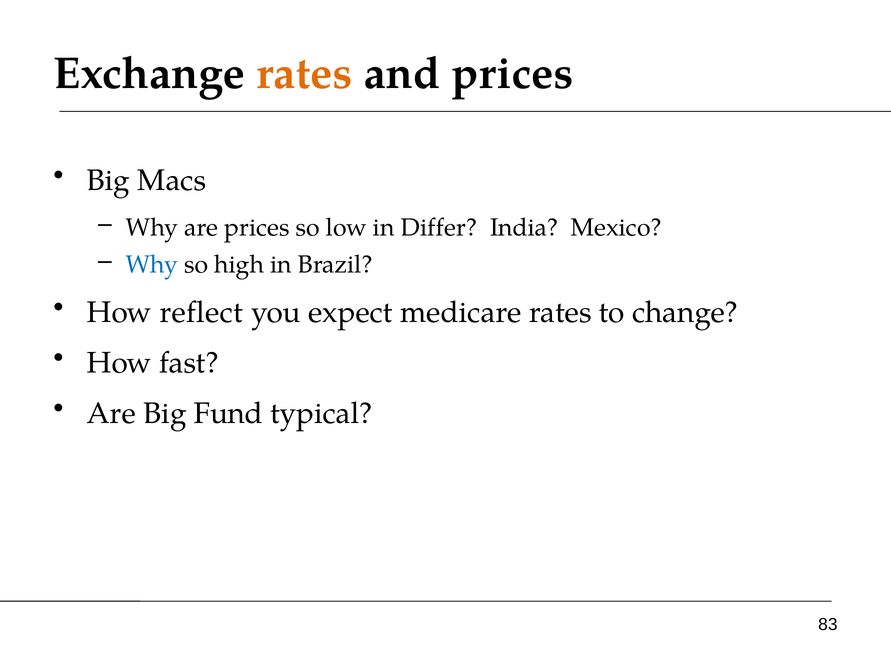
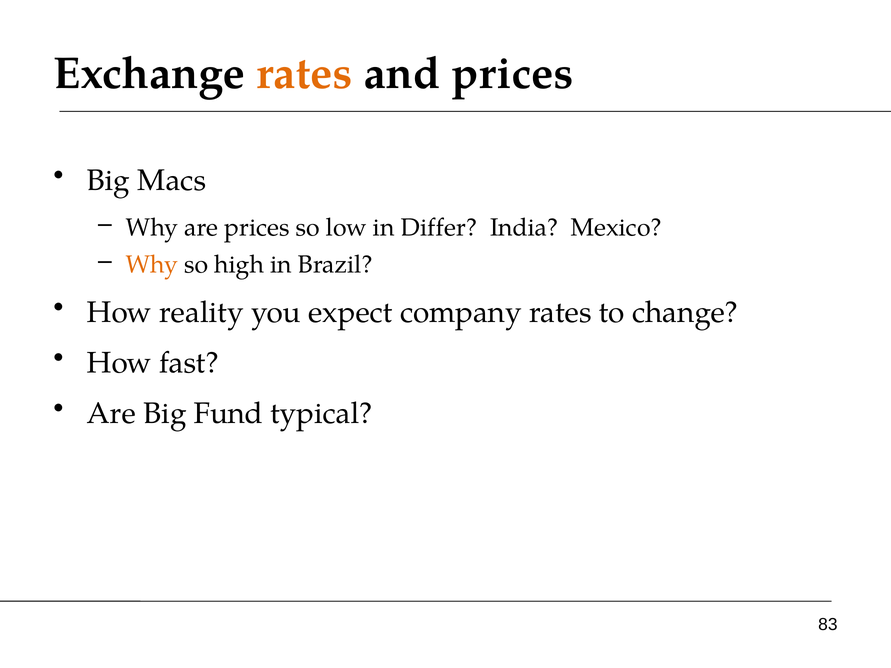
Why at (152, 265) colour: blue -> orange
reflect: reflect -> reality
medicare: medicare -> company
